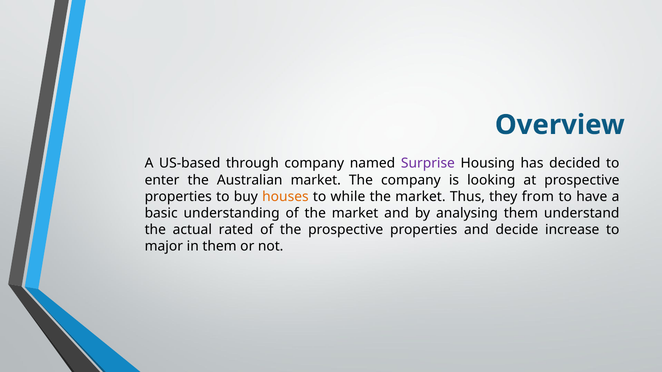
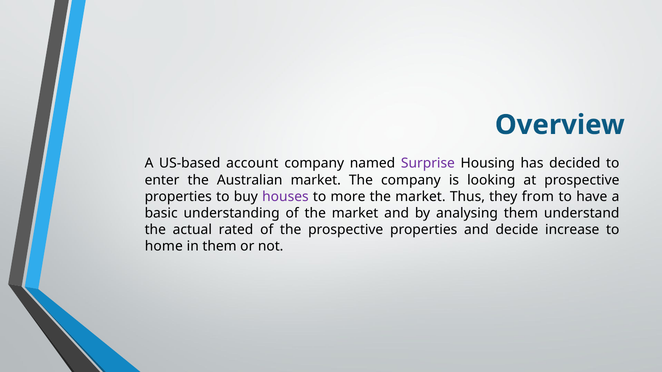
through: through -> account
houses colour: orange -> purple
while: while -> more
major: major -> home
